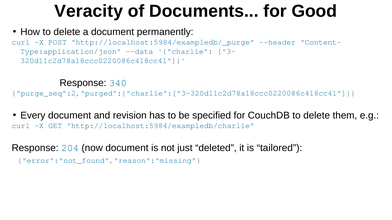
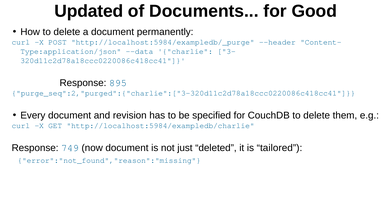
Veracity: Veracity -> Updated
340: 340 -> 895
204: 204 -> 749
